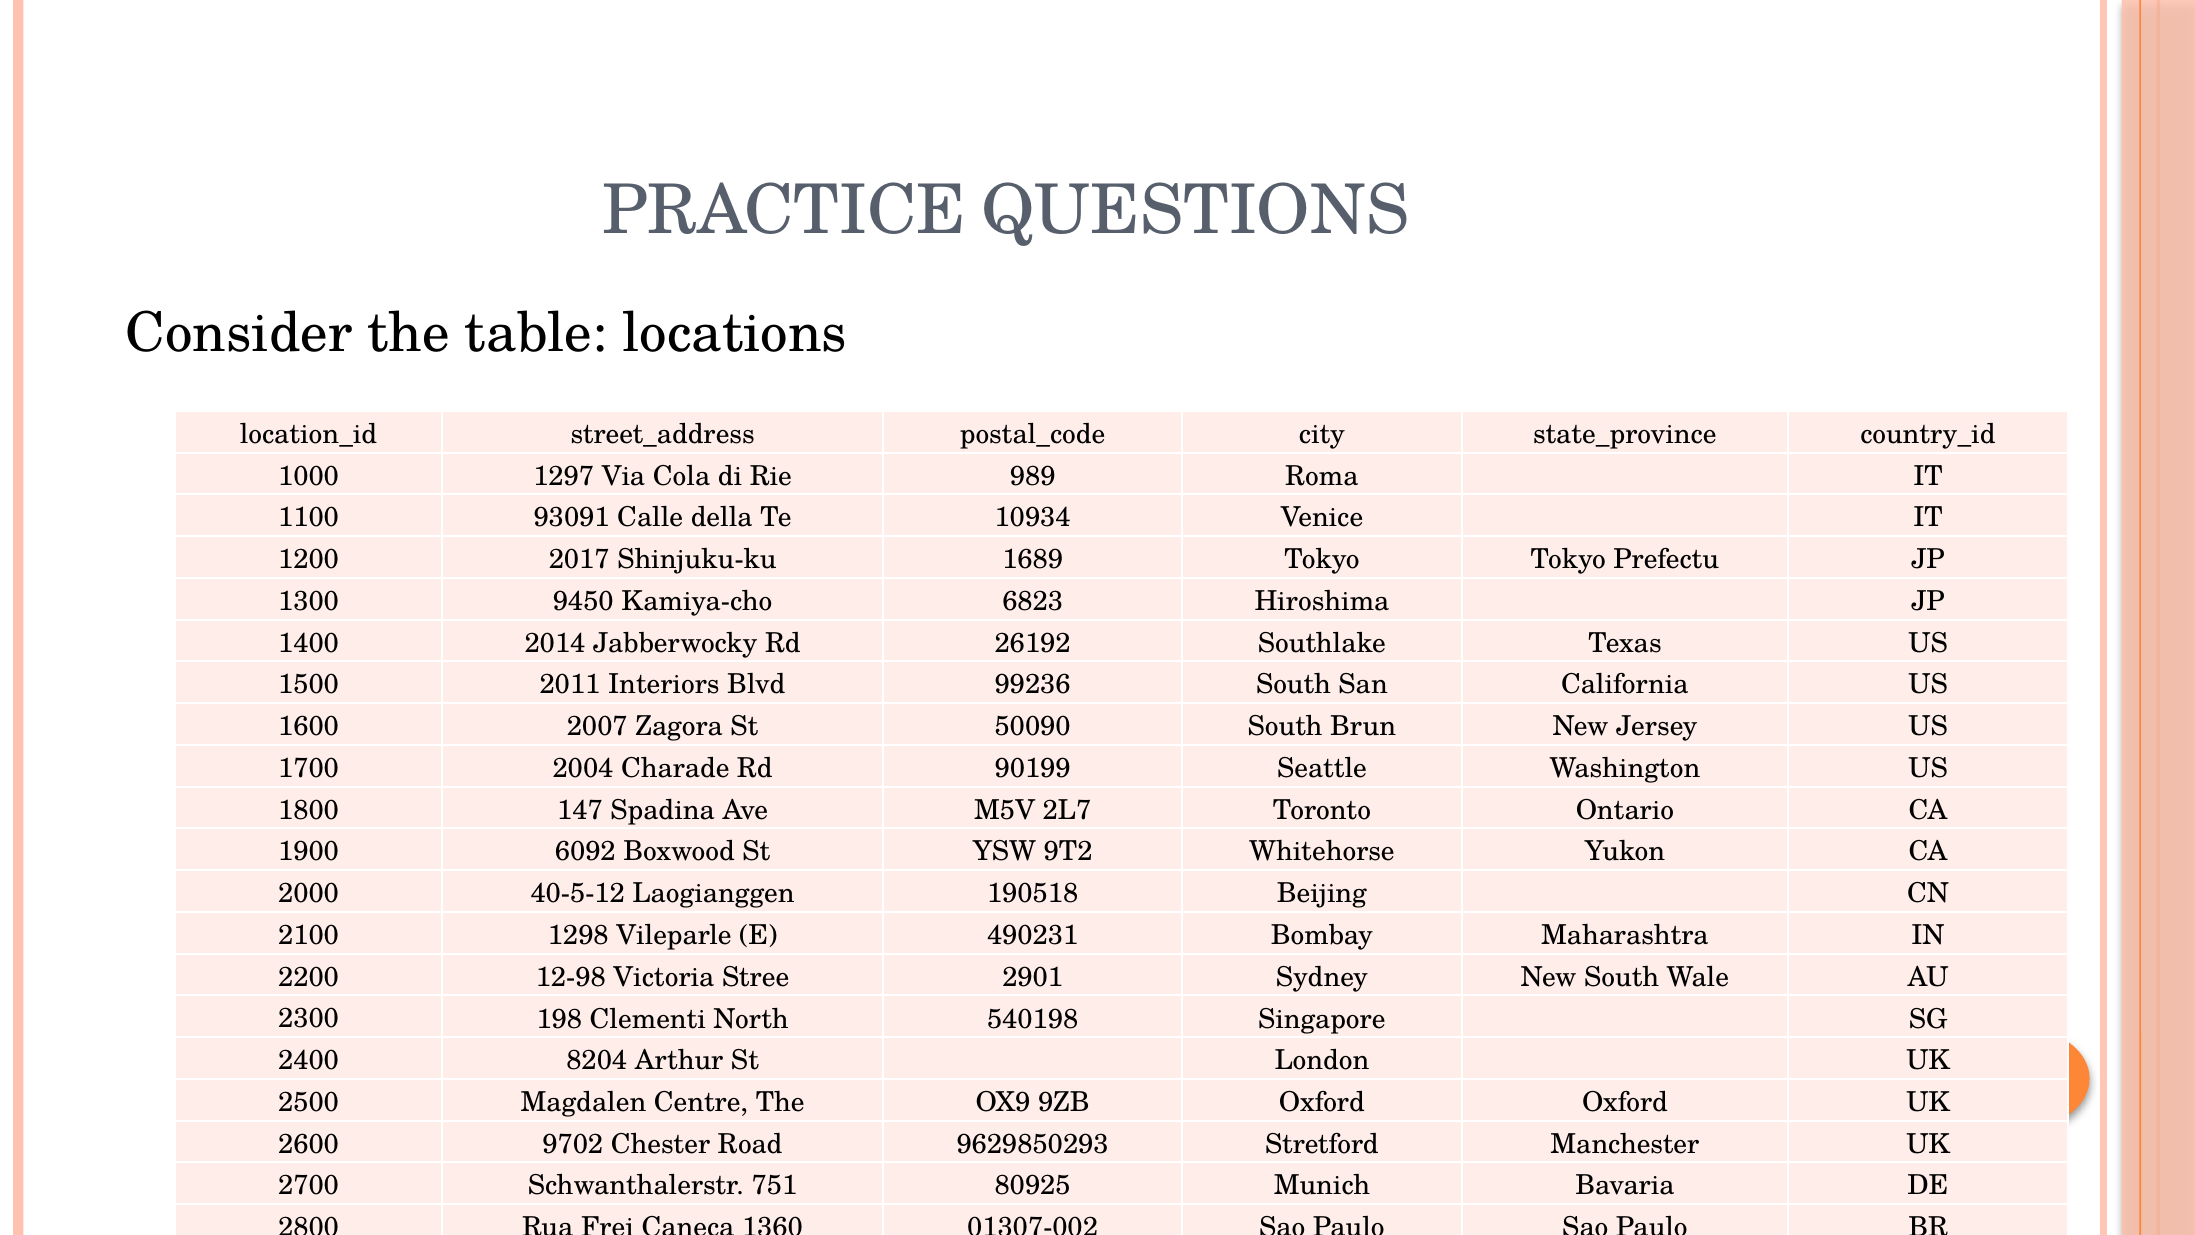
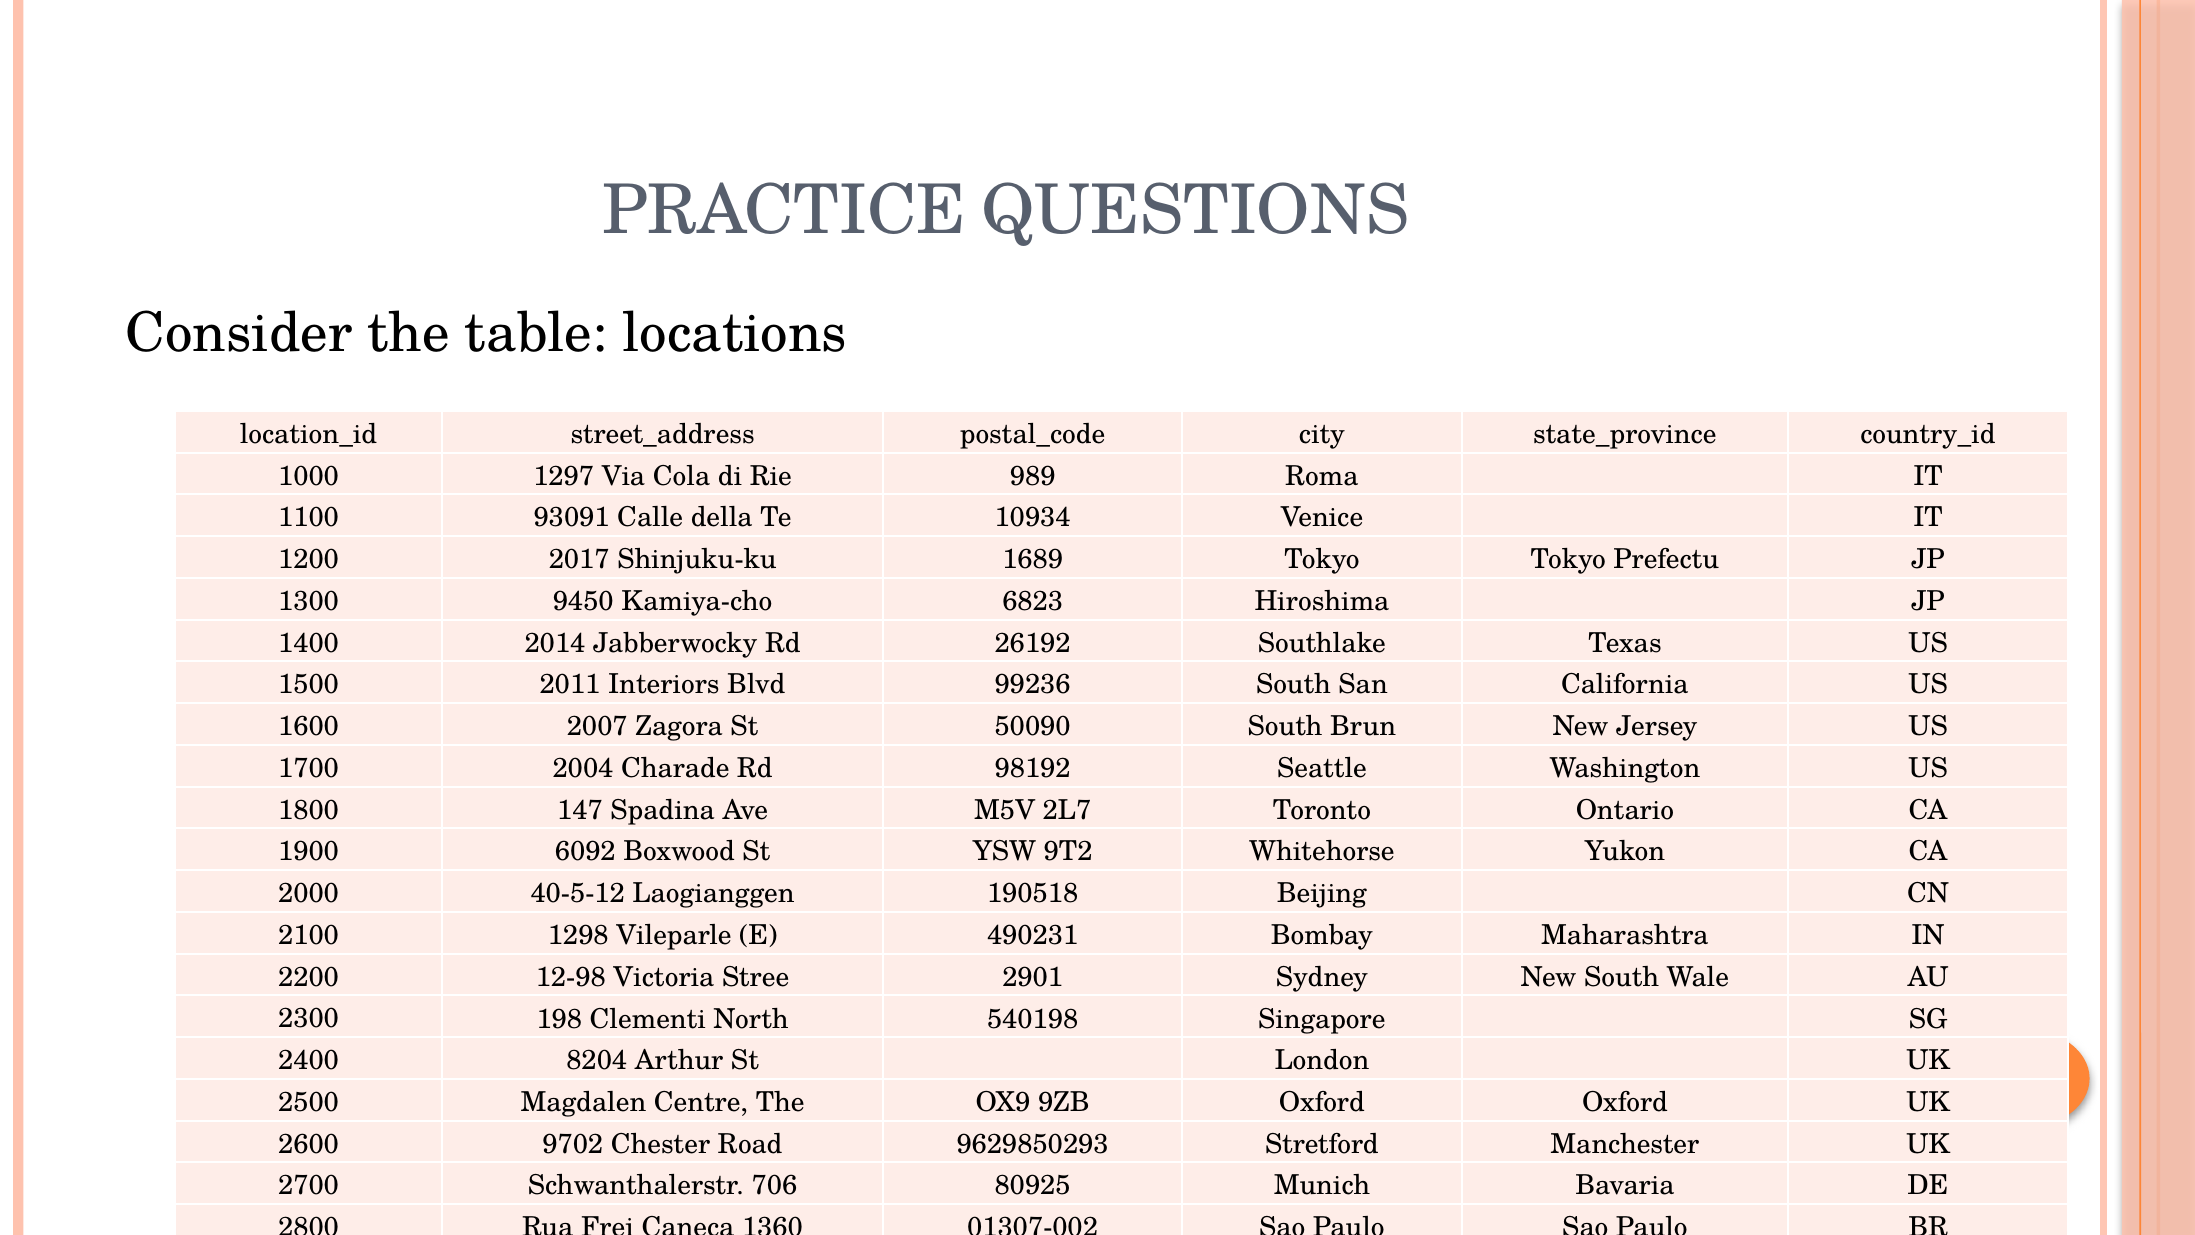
90199: 90199 -> 98192
751: 751 -> 706
